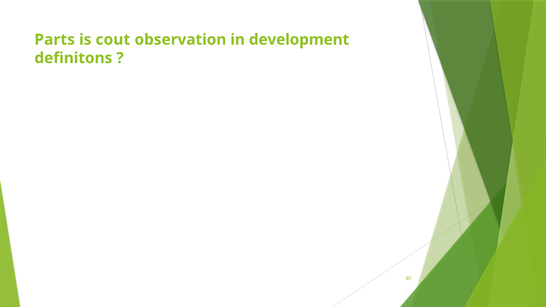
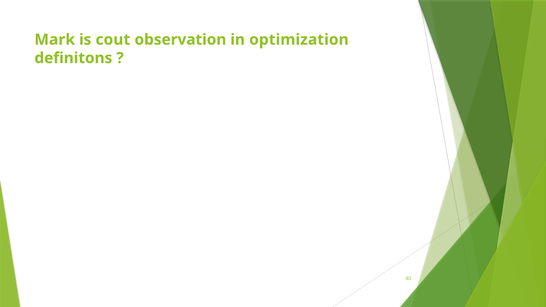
Parts: Parts -> Mark
development: development -> optimization
